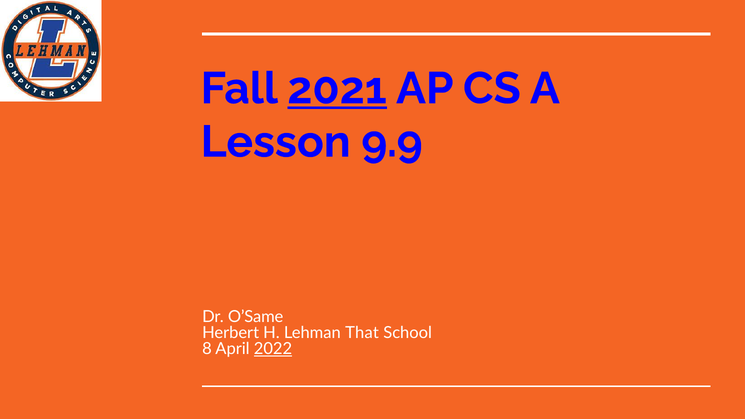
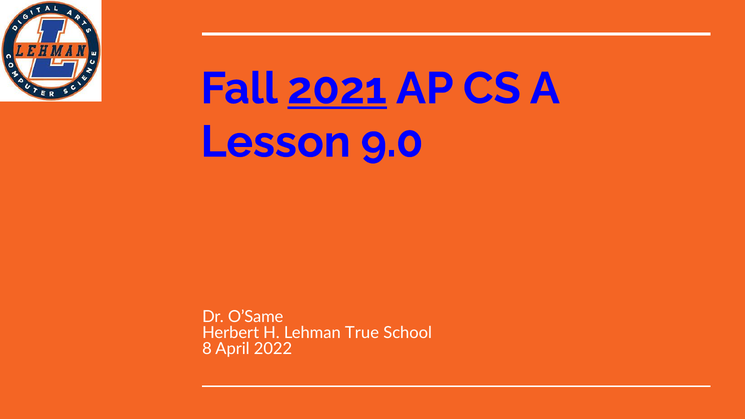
9.9: 9.9 -> 9.0
That: That -> True
2022 underline: present -> none
